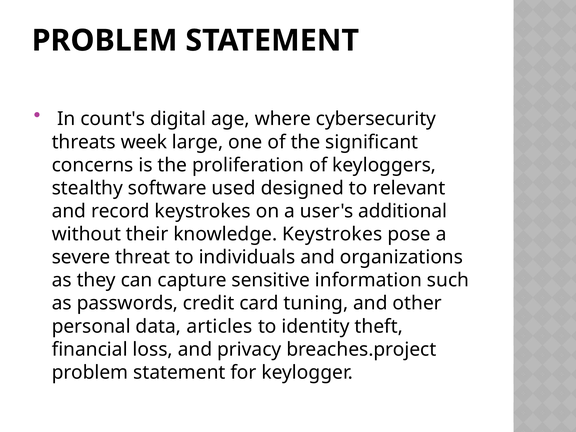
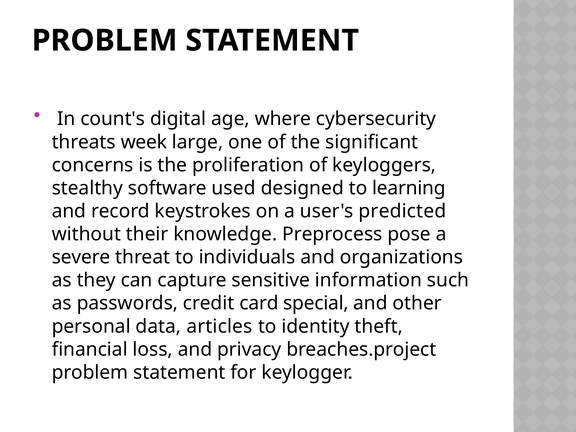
relevant: relevant -> learning
additional: additional -> predicted
knowledge Keystrokes: Keystrokes -> Preprocess
tuning: tuning -> special
